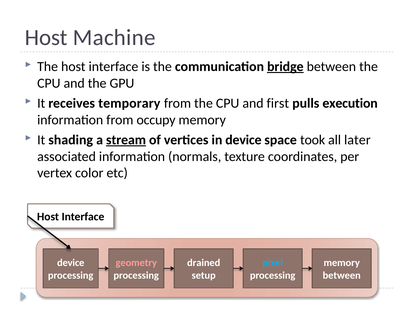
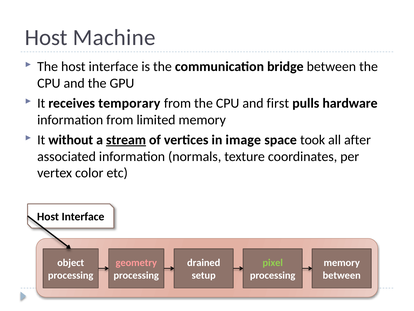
bridge underline: present -> none
execution: execution -> hardware
occupy: occupy -> limited
shading: shading -> without
in device: device -> image
later: later -> after
device at (71, 262): device -> object
pixel colour: light blue -> light green
